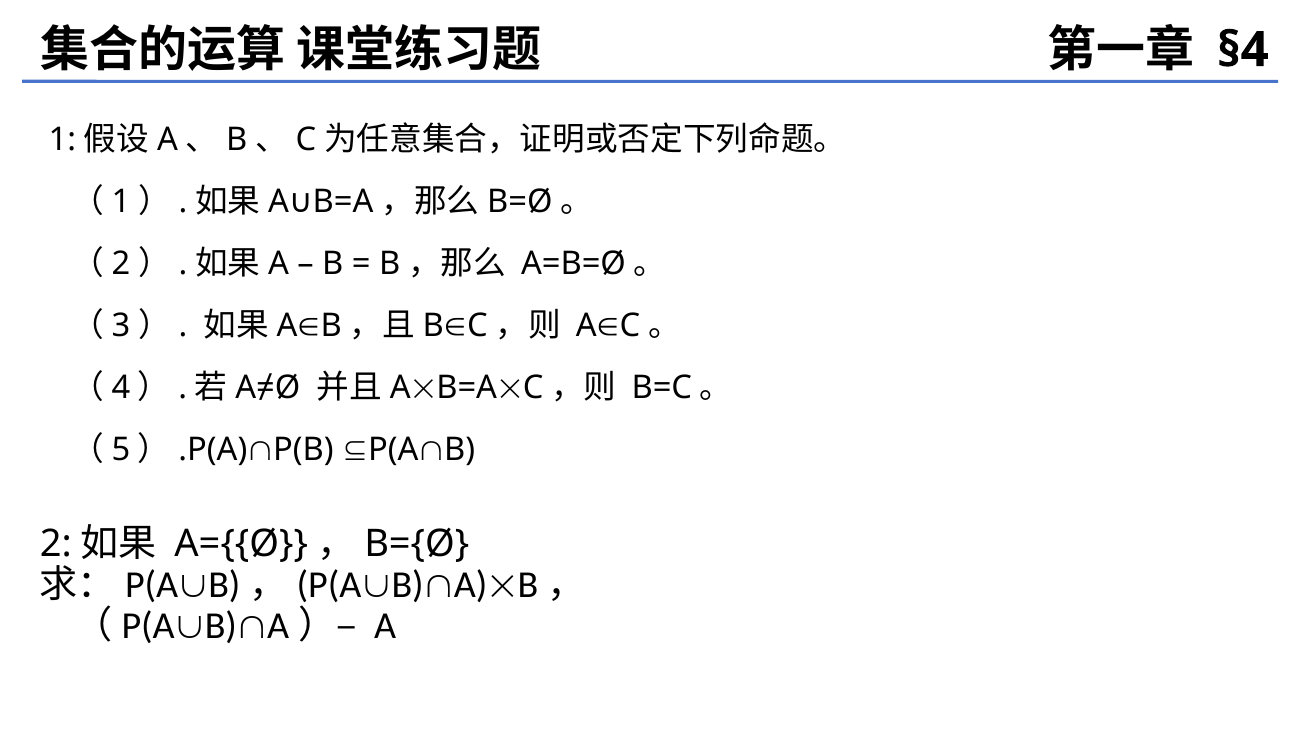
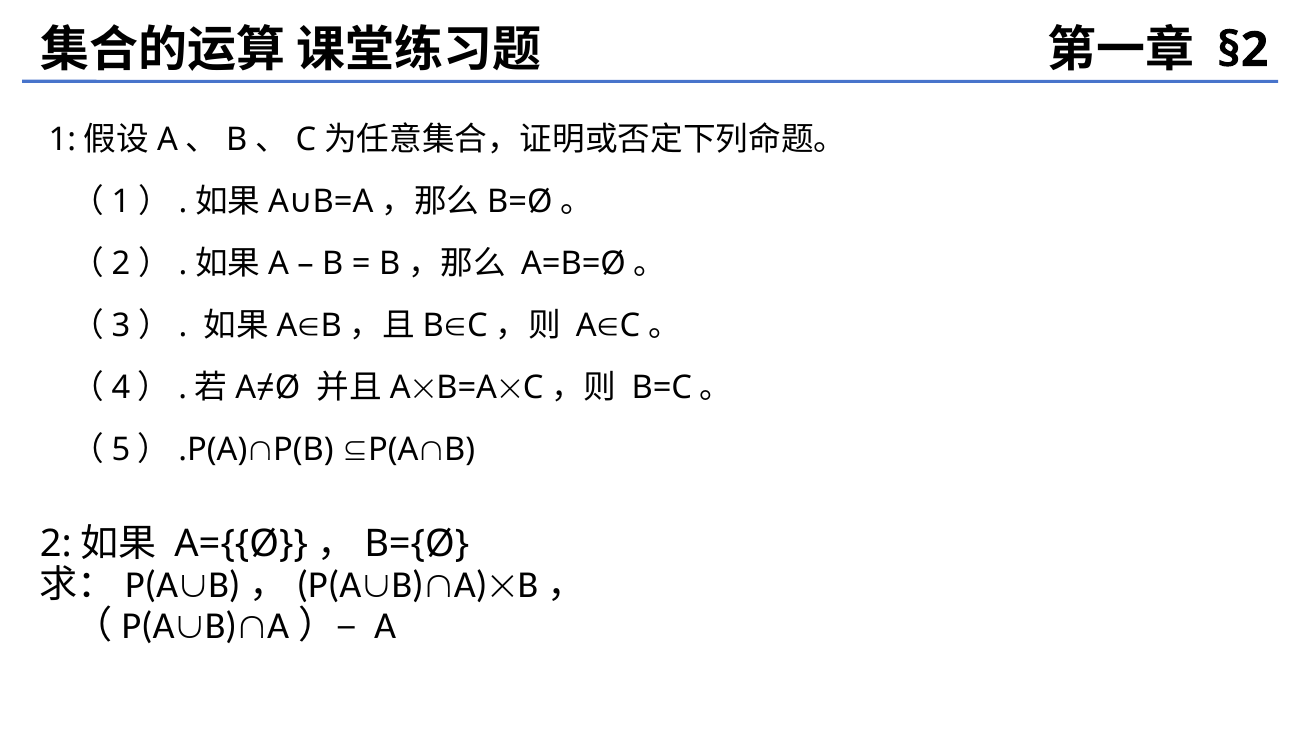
§4: §4 -> §2
